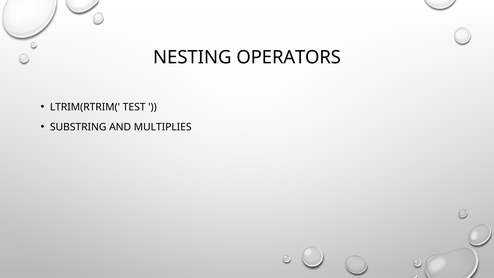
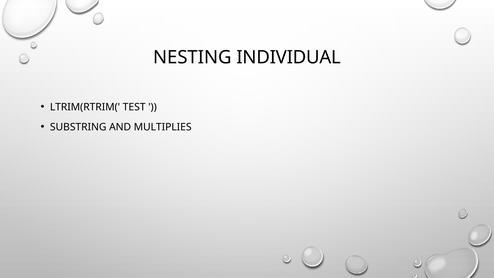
OPERATORS: OPERATORS -> INDIVIDUAL
